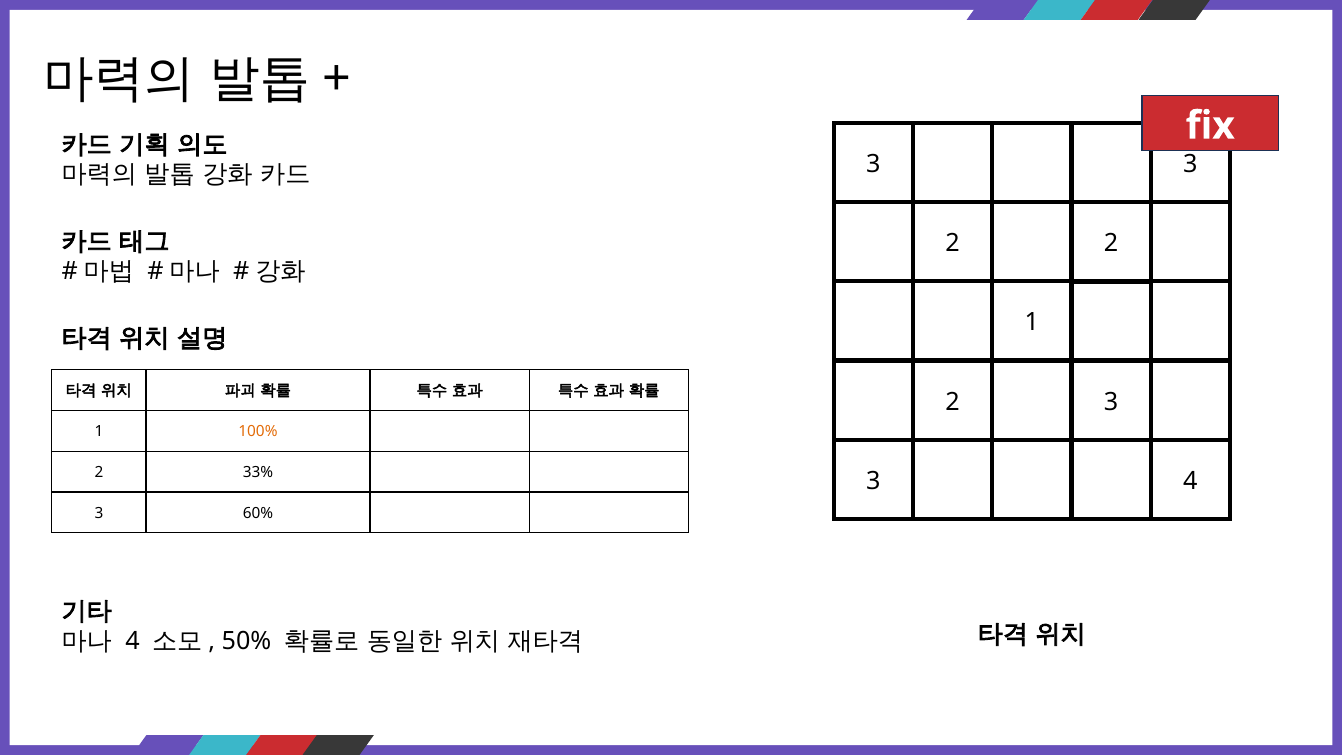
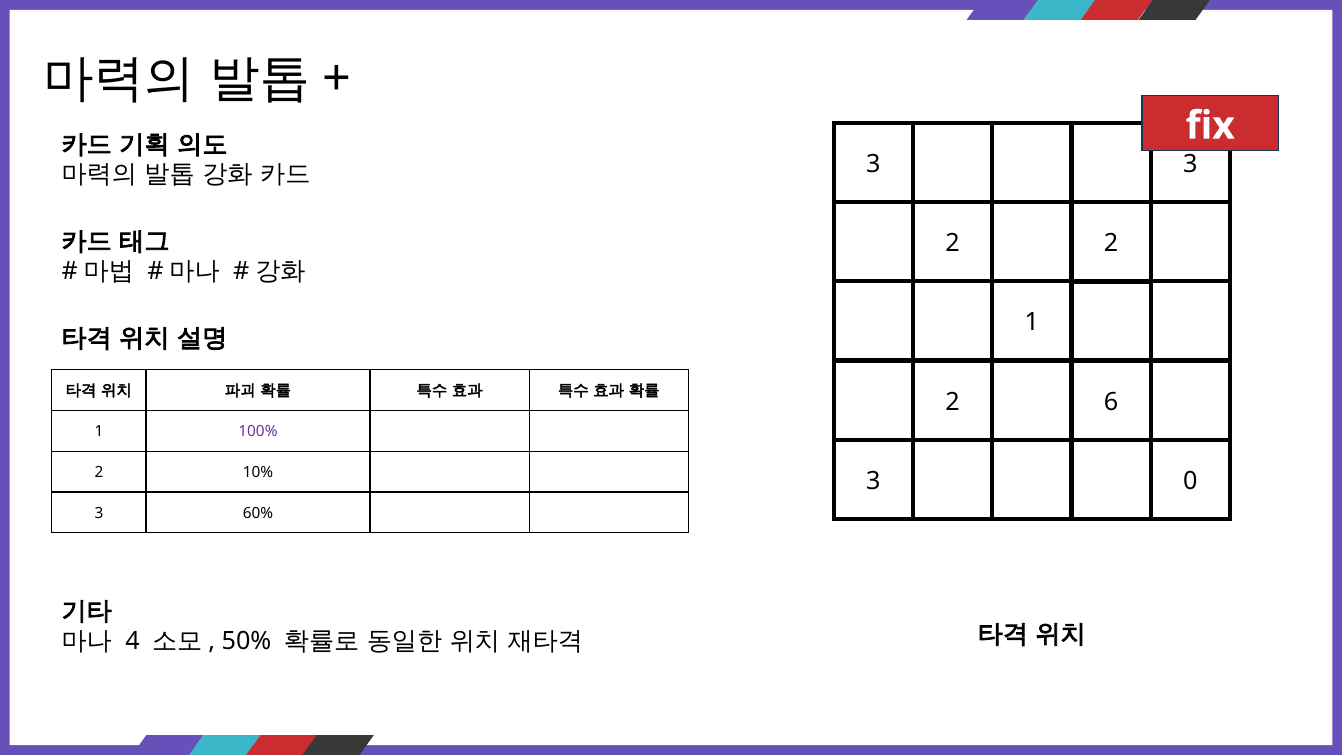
2 3: 3 -> 6
100% colour: orange -> purple
33%: 33% -> 10%
3 4: 4 -> 0
